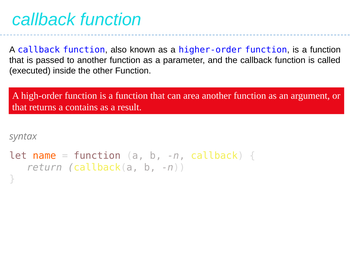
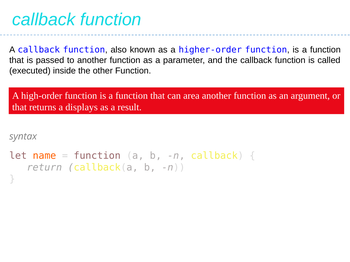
contains: contains -> displays
